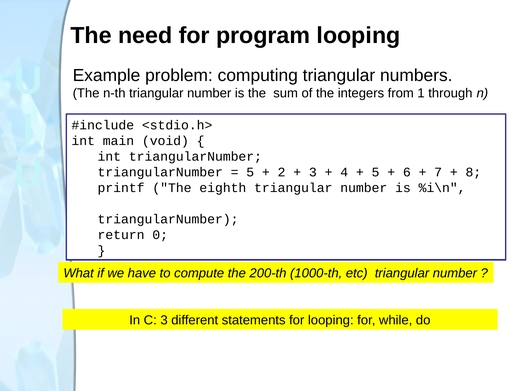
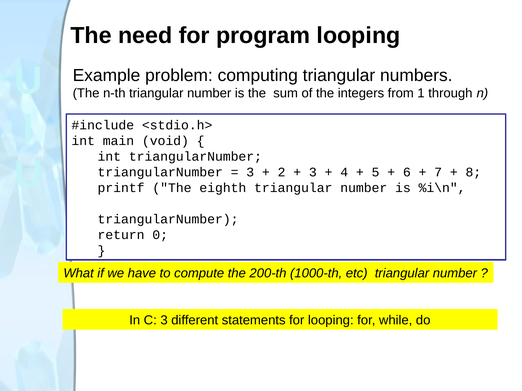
5 at (250, 172): 5 -> 3
